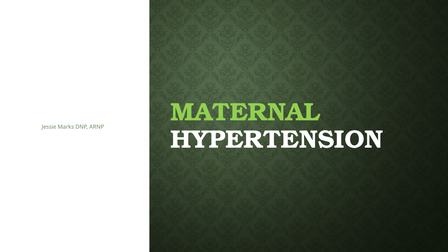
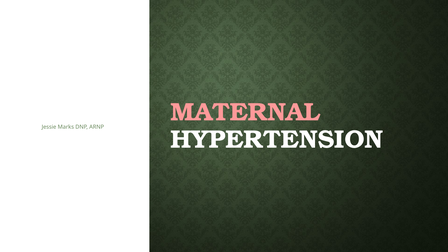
MATERNAL colour: light green -> pink
